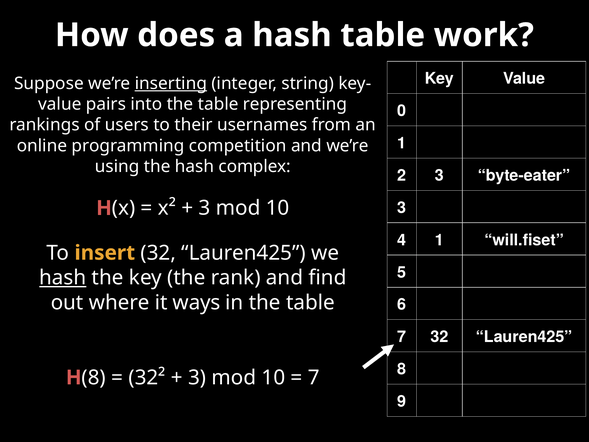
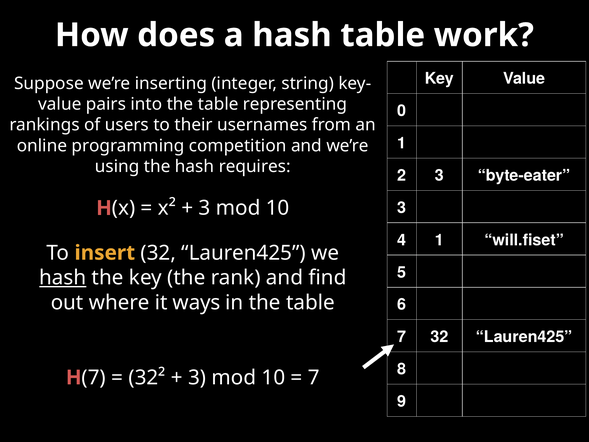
inserting underline: present -> none
complex: complex -> requires
8 at (94, 377): 8 -> 7
